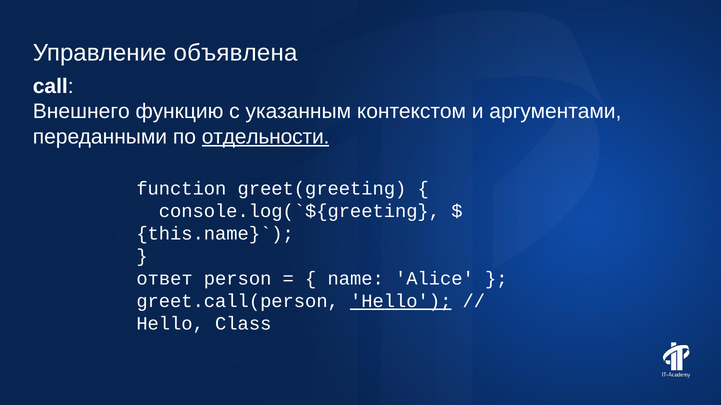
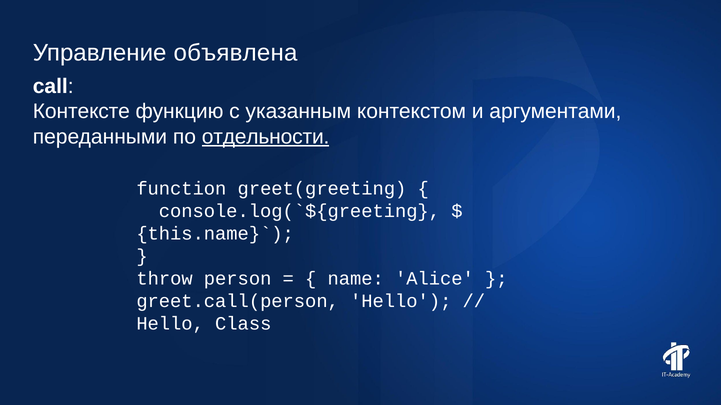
Внешнего: Внешнего -> Контексте
ответ: ответ -> throw
Hello at (401, 302) underline: present -> none
